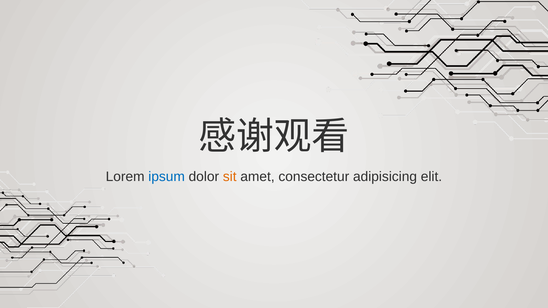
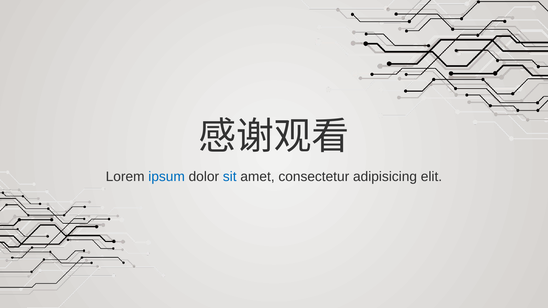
sit colour: orange -> blue
